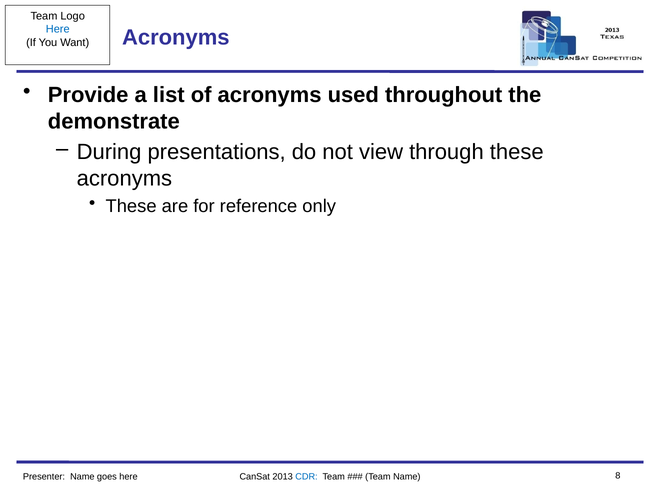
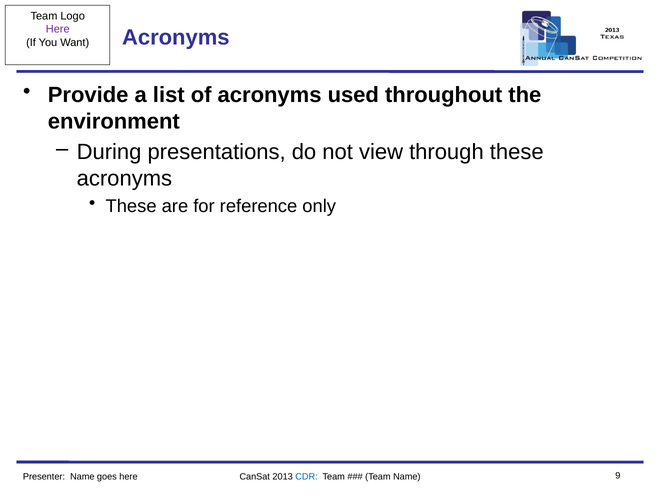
Here at (58, 29) colour: blue -> purple
demonstrate: demonstrate -> environment
8: 8 -> 9
